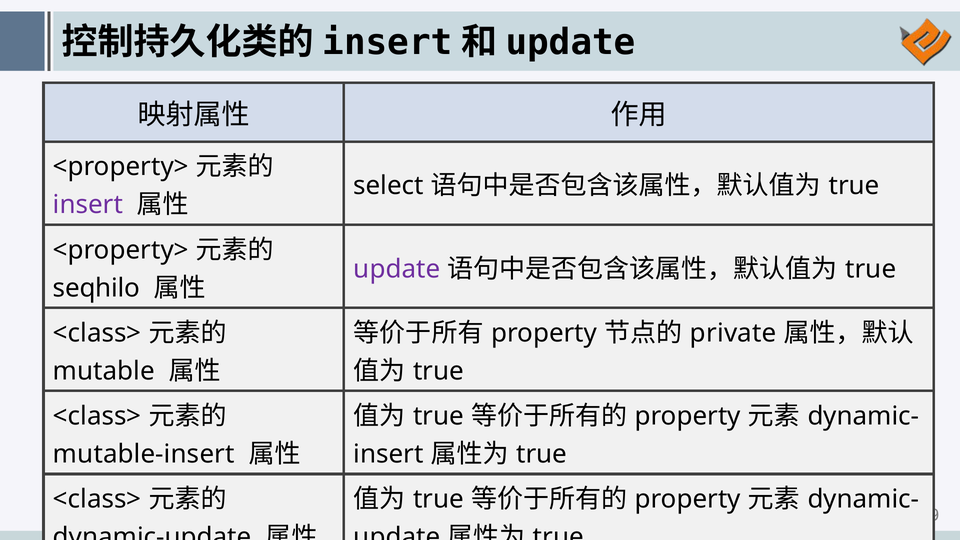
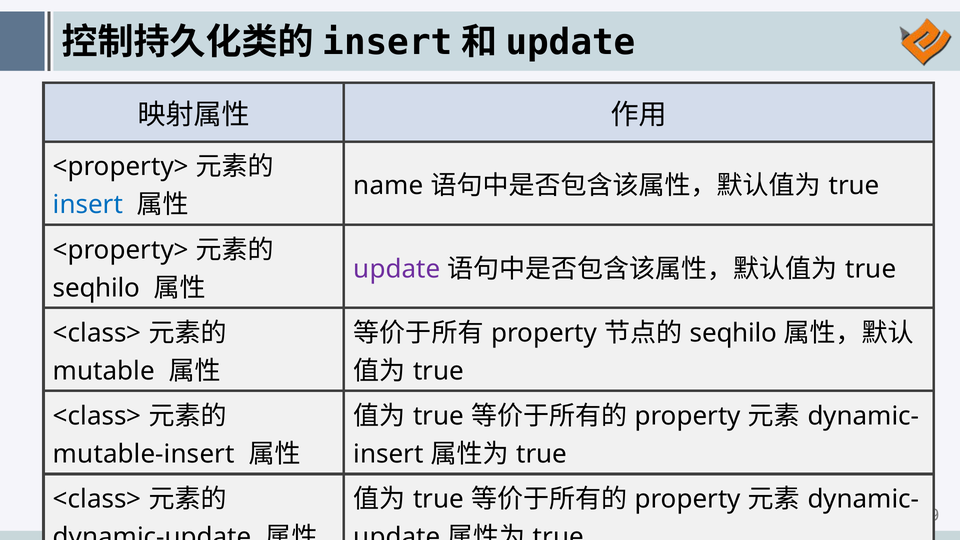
select: select -> name
insert at (88, 205) colour: purple -> blue
private at (733, 333): private -> seqhilo
